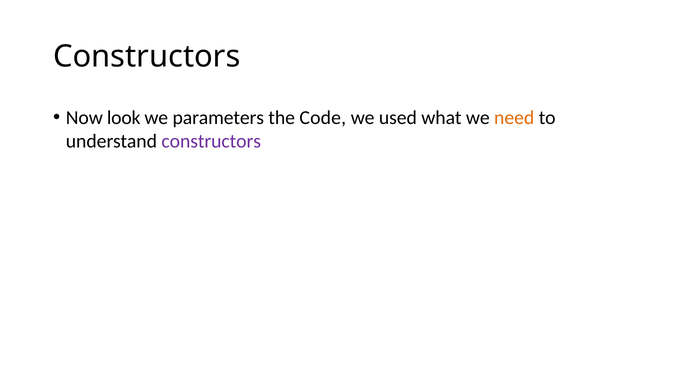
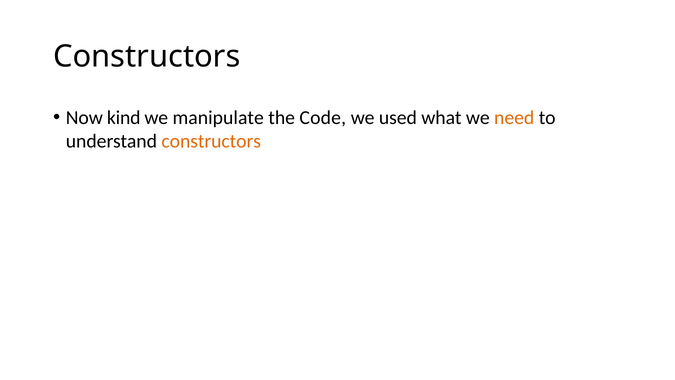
look: look -> kind
parameters: parameters -> manipulate
constructors at (211, 141) colour: purple -> orange
